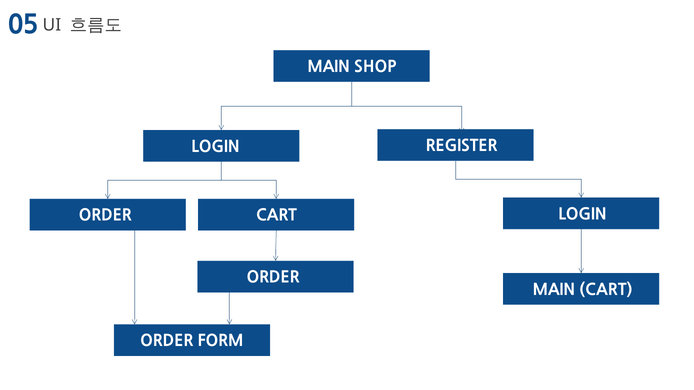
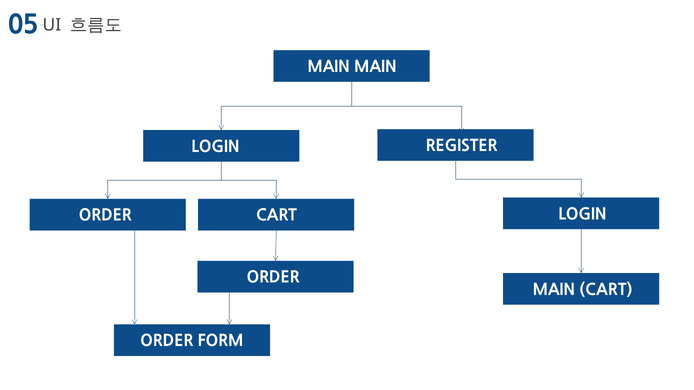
MAIN SHOP: SHOP -> MAIN
